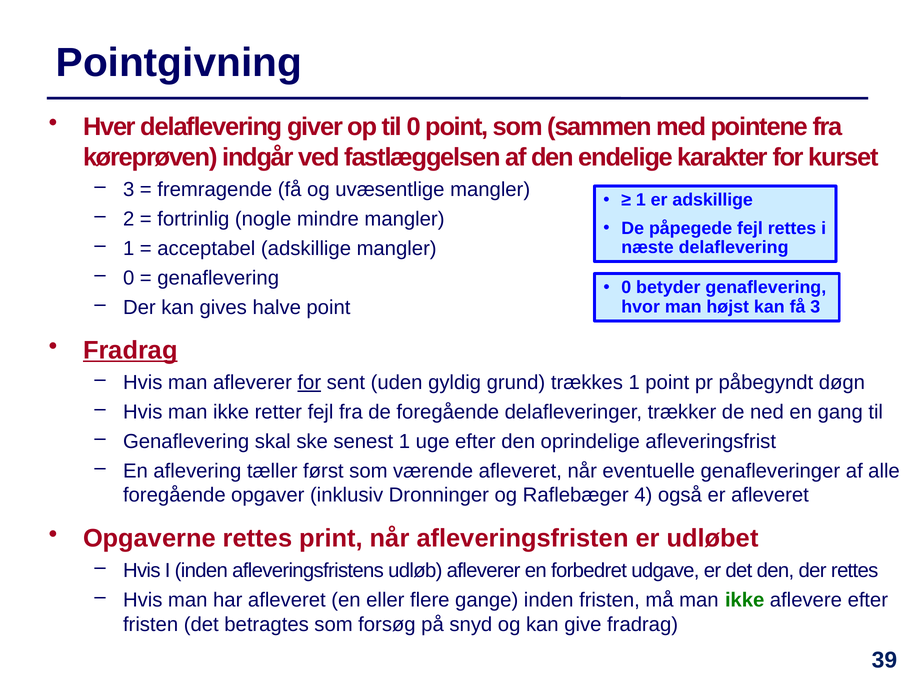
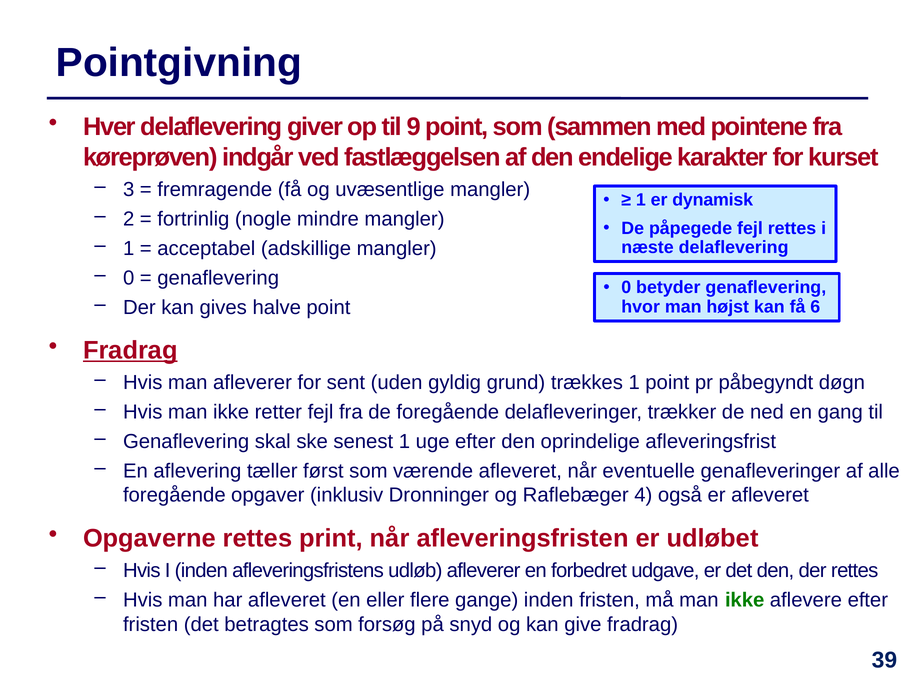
til 0: 0 -> 9
er adskillige: adskillige -> dynamisk
få 3: 3 -> 6
for at (309, 383) underline: present -> none
